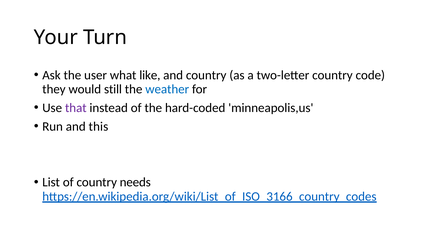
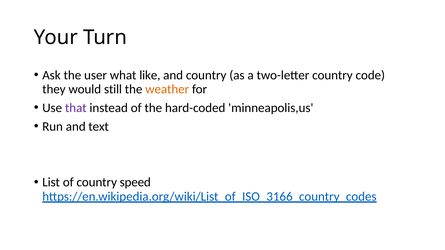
weather colour: blue -> orange
this: this -> text
needs: needs -> speed
